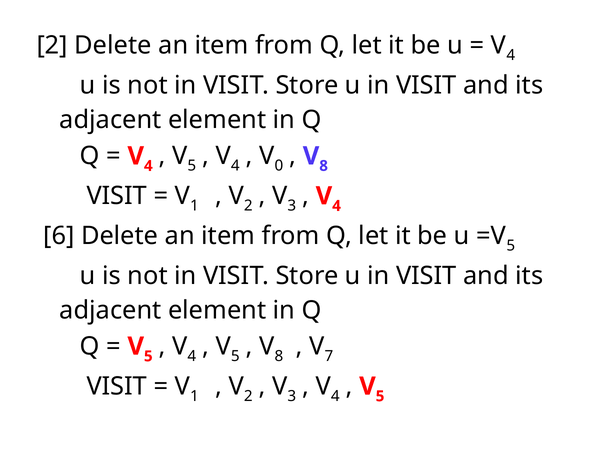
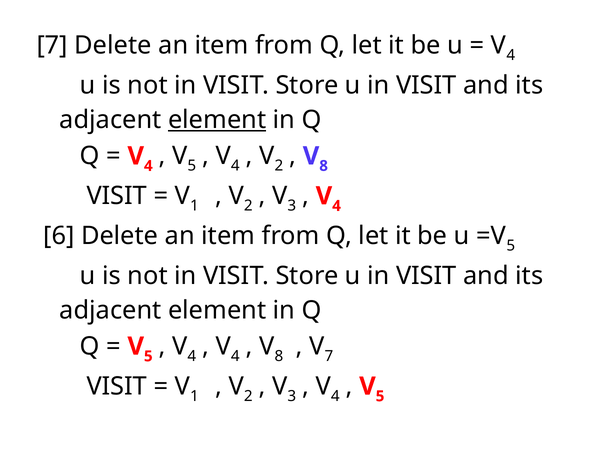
2 at (52, 45): 2 -> 7
element at (217, 120) underline: none -> present
0 at (279, 166): 0 -> 2
5 at (235, 356): 5 -> 4
